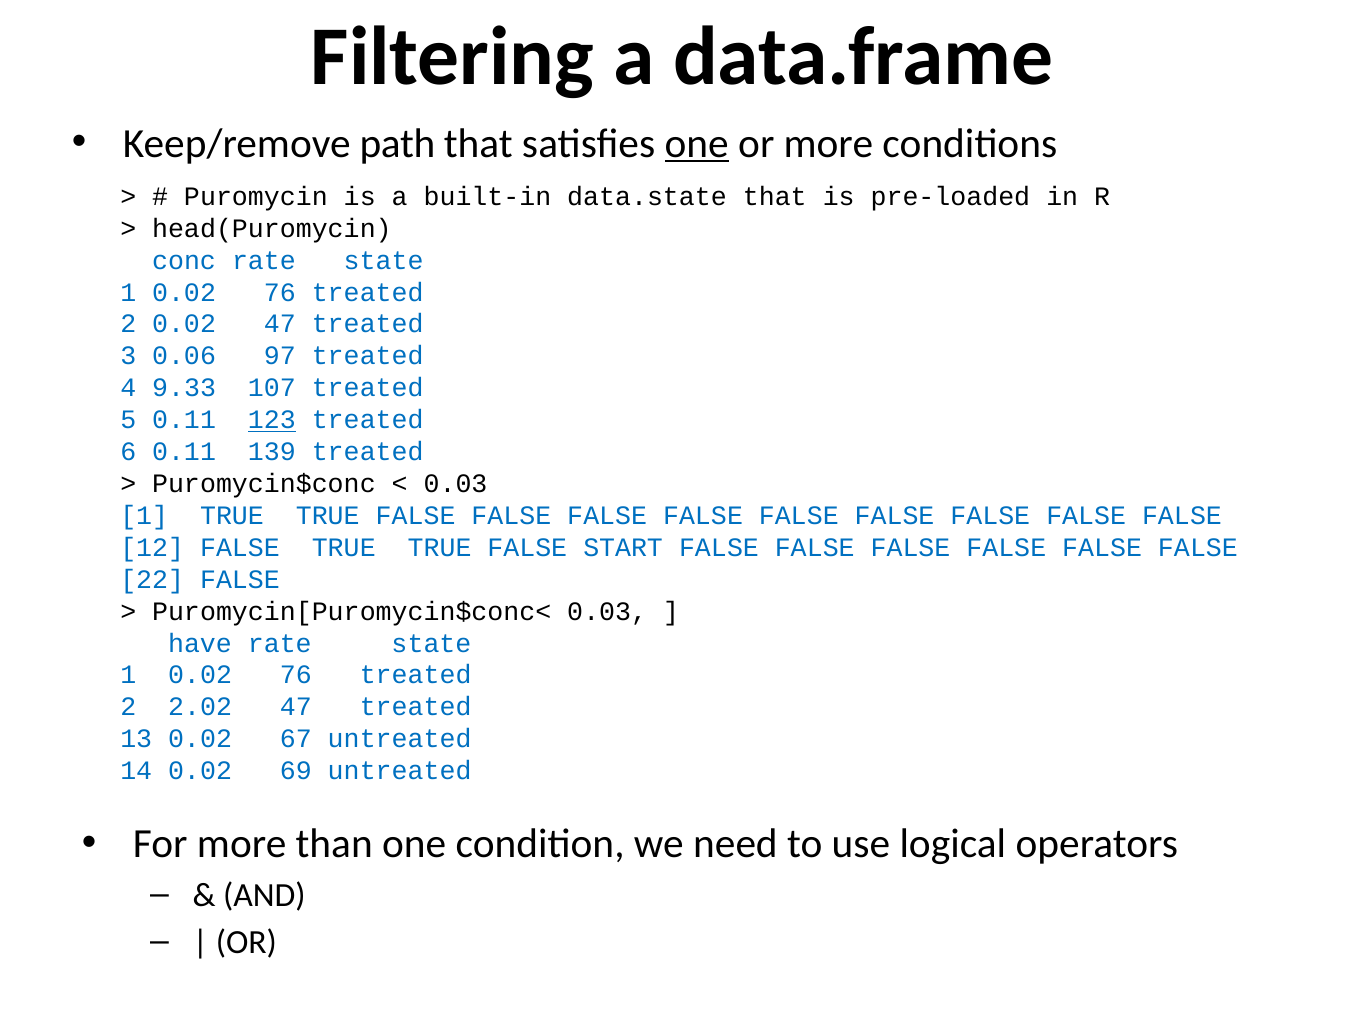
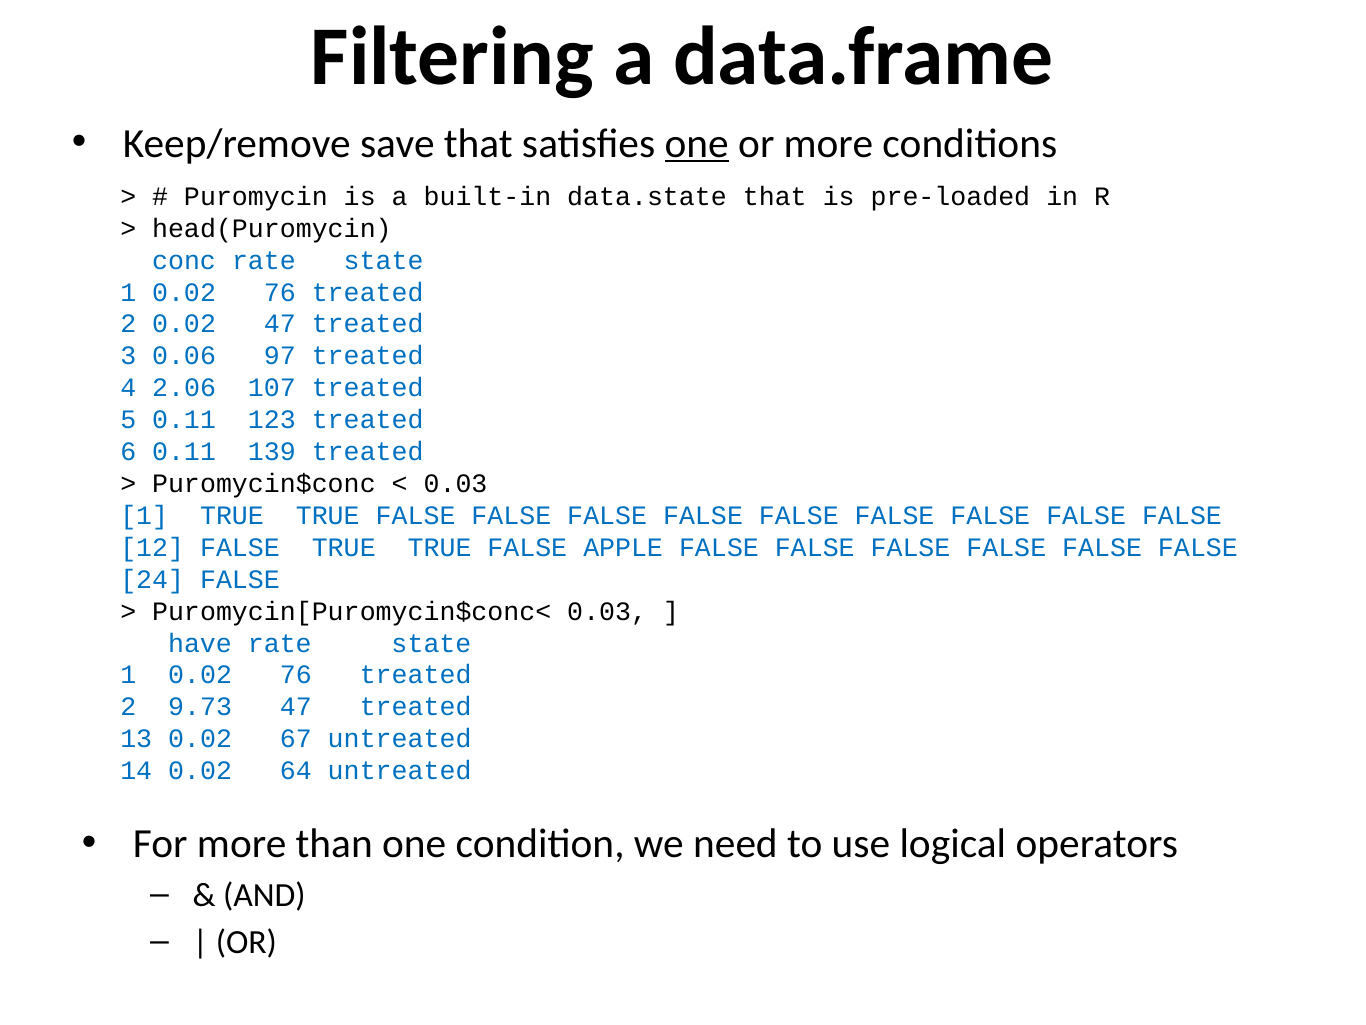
path: path -> save
9.33: 9.33 -> 2.06
123 underline: present -> none
START: START -> APPLE
22: 22 -> 24
2.02: 2.02 -> 9.73
69: 69 -> 64
